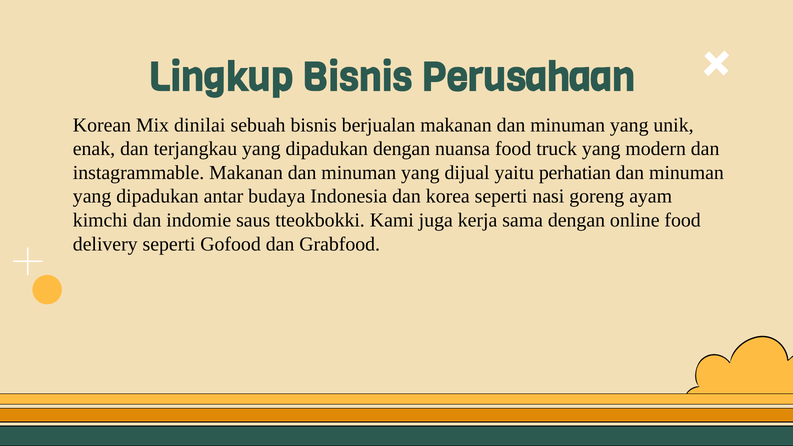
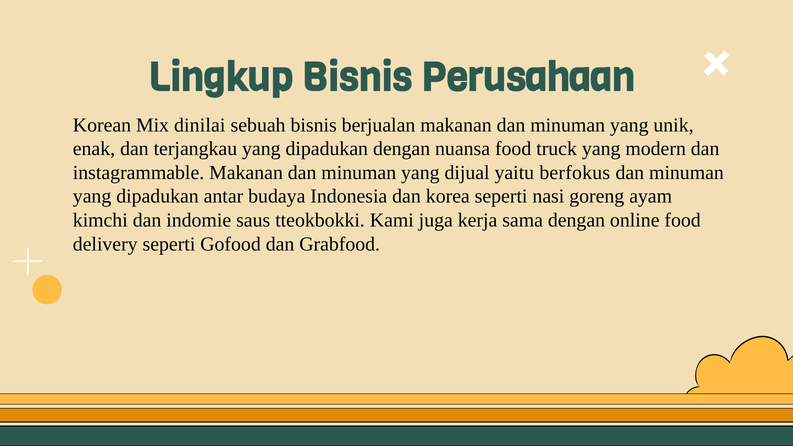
perhatian: perhatian -> berfokus
